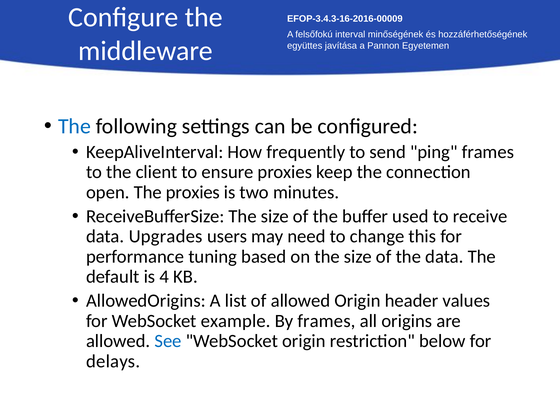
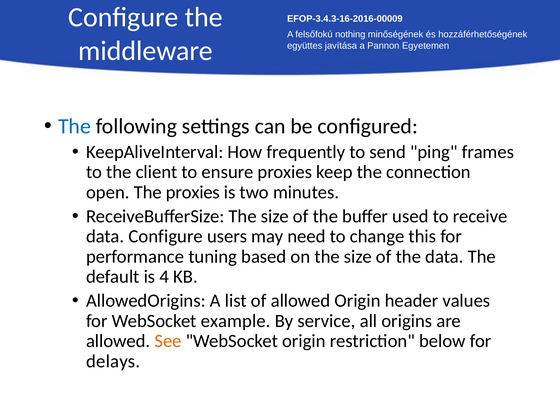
interval: interval -> nothing
data Upgrades: Upgrades -> Configure
By frames: frames -> service
See colour: blue -> orange
